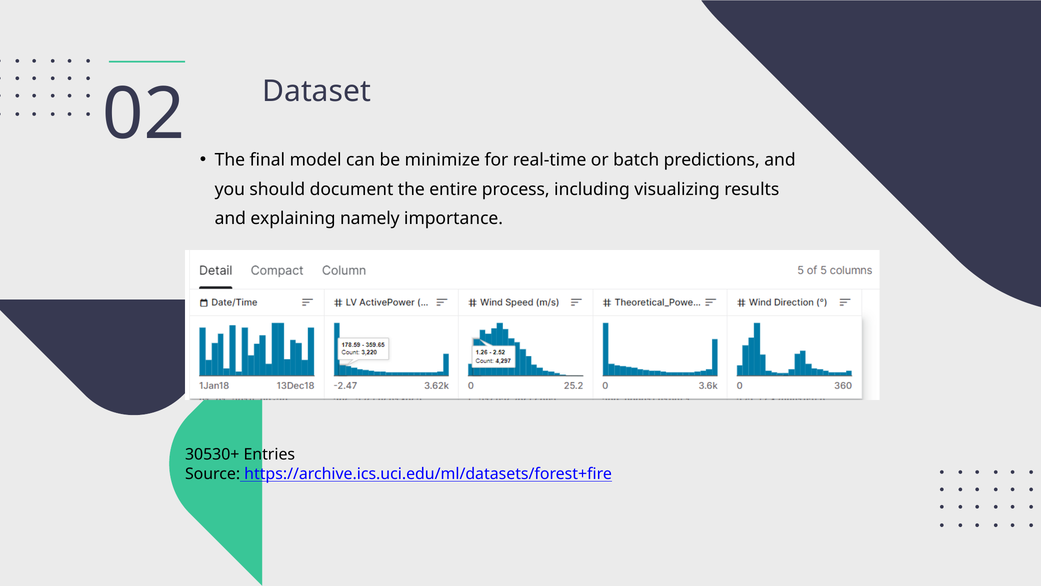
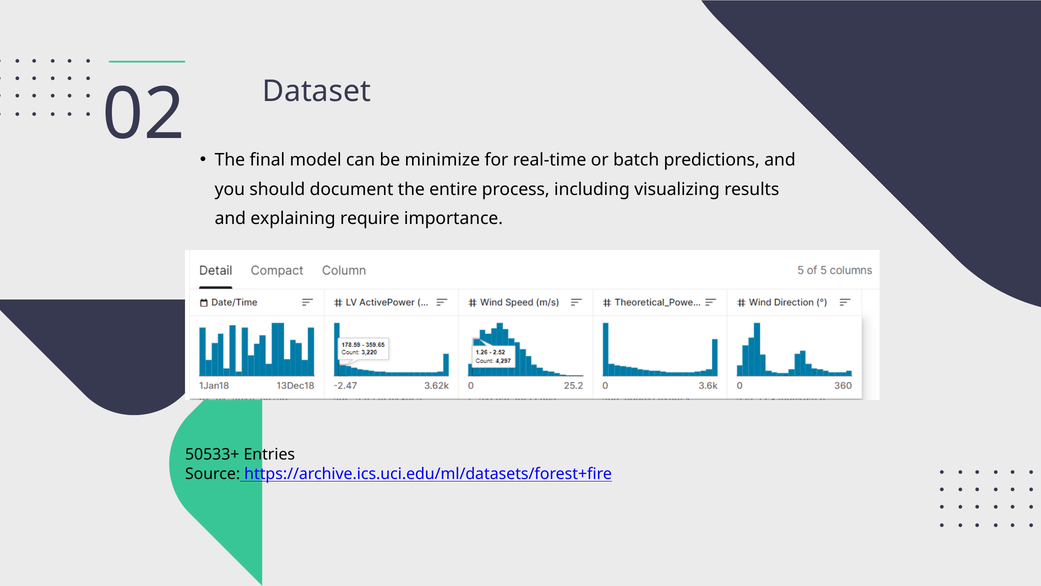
namely: namely -> require
30530+: 30530+ -> 50533+
